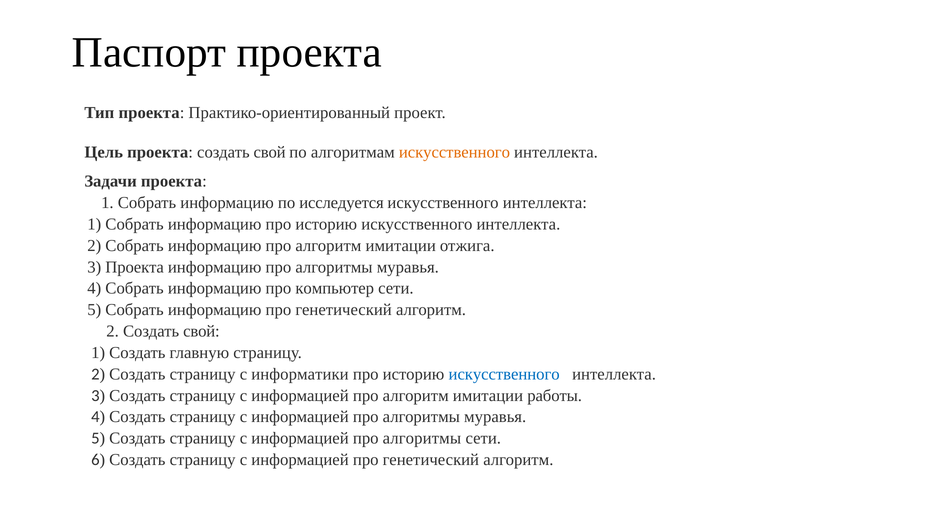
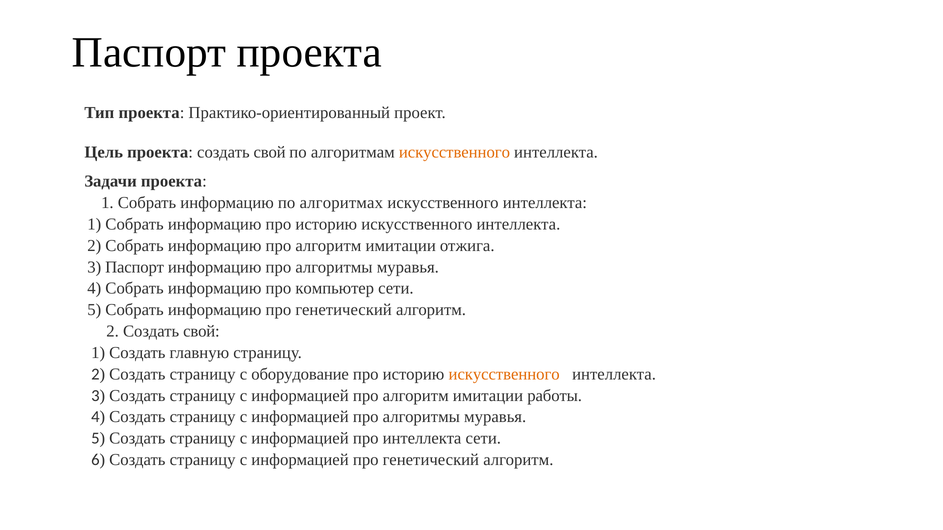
исследуется: исследуется -> алгоритмах
3 Проекта: Проекта -> Паспорт
информатики: информатики -> оборудование
искусственного at (504, 374) colour: blue -> orange
алгоритмы at (422, 439): алгоритмы -> интеллекта
